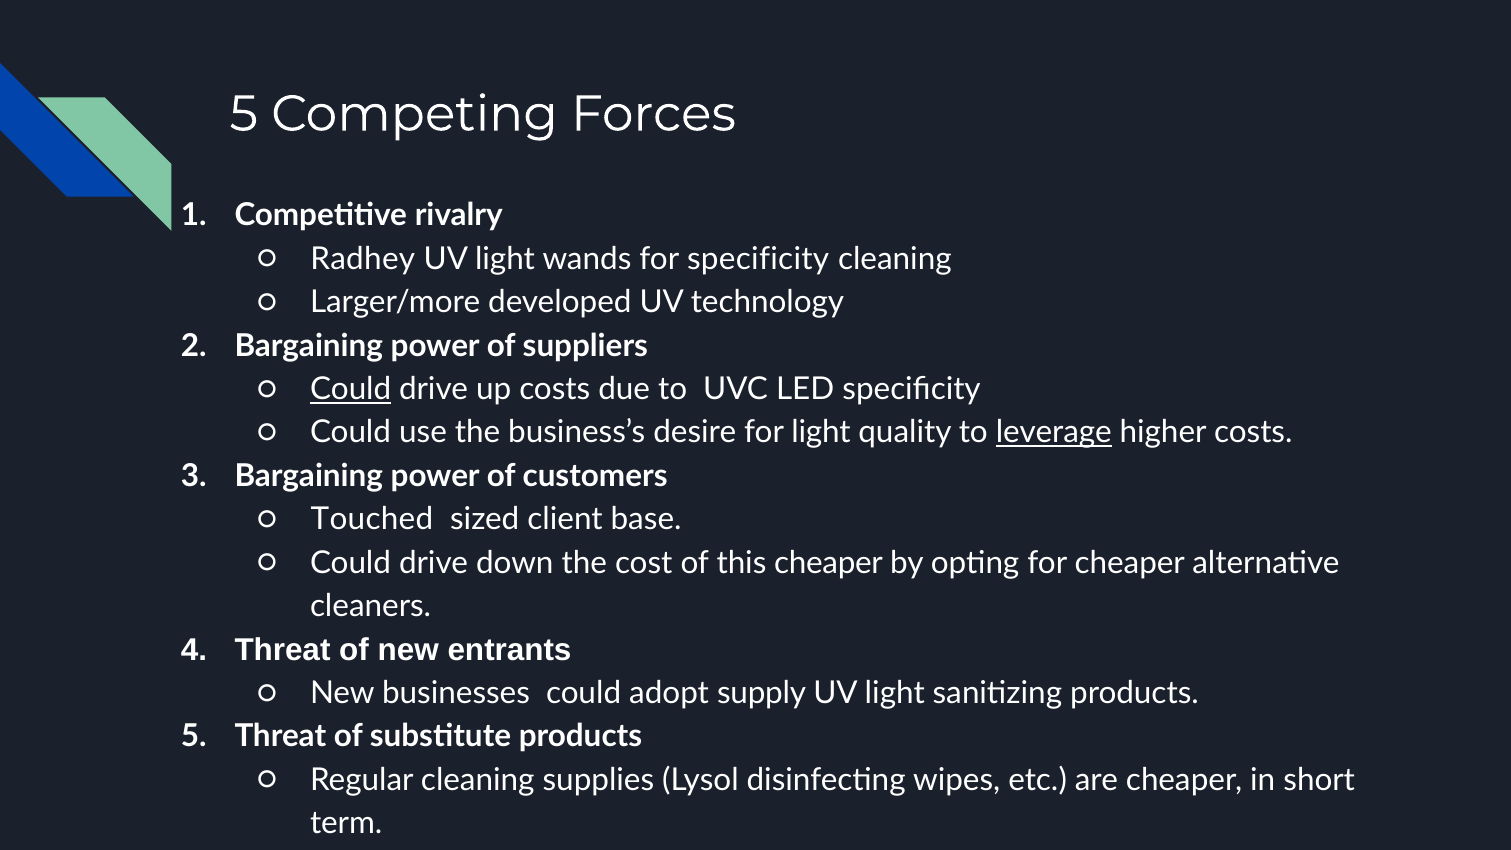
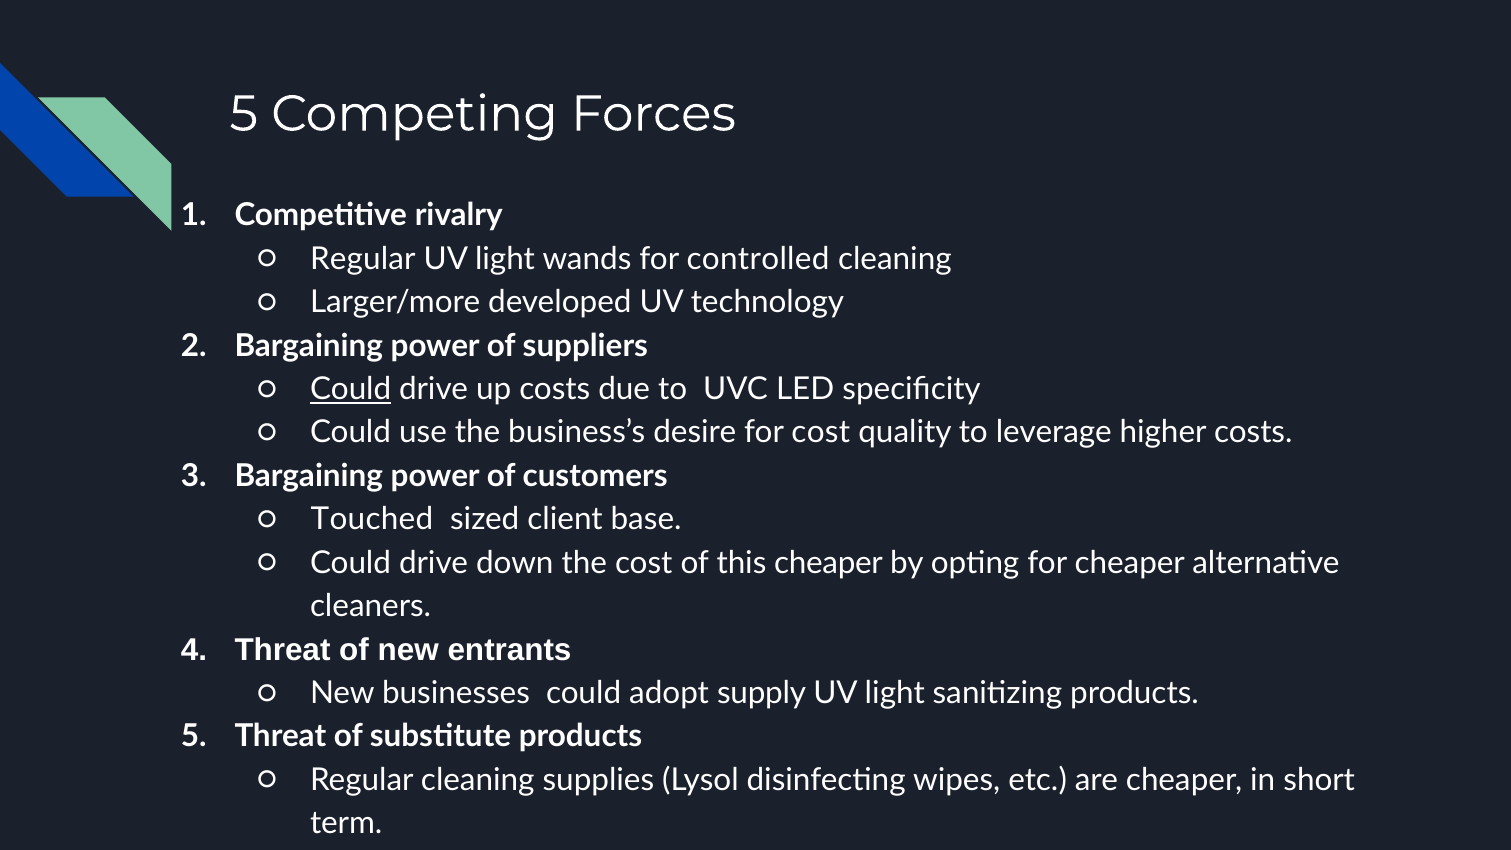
Radhey at (363, 259): Radhey -> Regular
for specificity: specificity -> controlled
for light: light -> cost
leverage underline: present -> none
